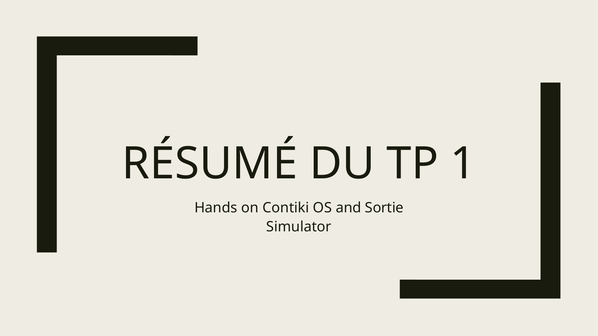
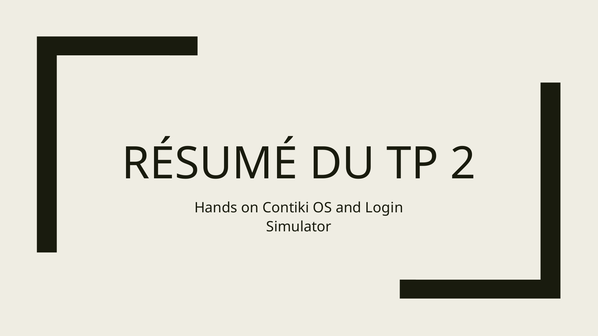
1: 1 -> 2
Sortie: Sortie -> Login
